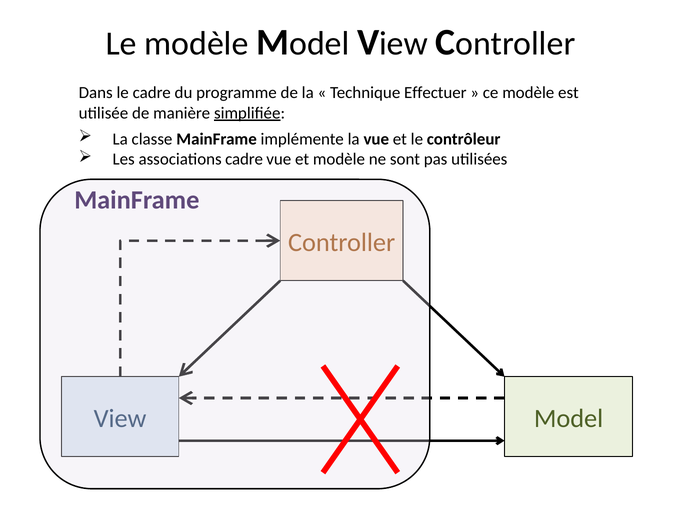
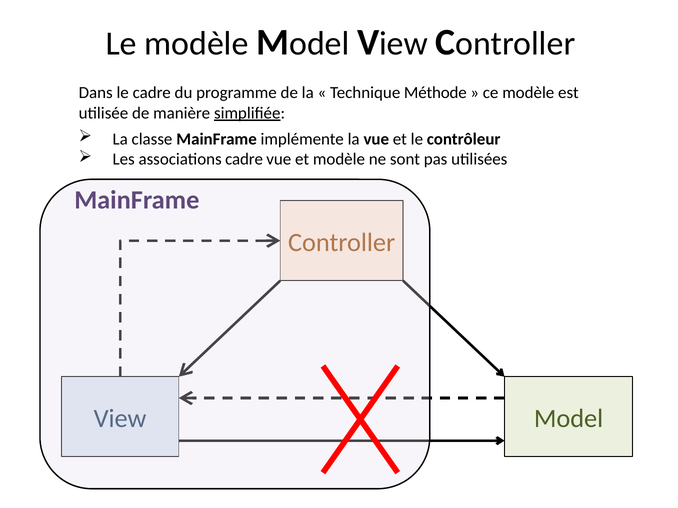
Effectuer: Effectuer -> Méthode
